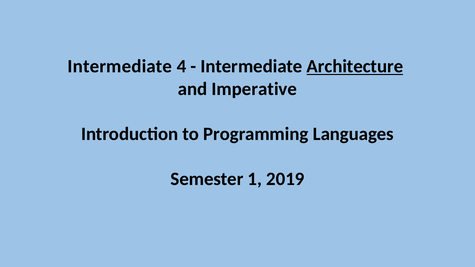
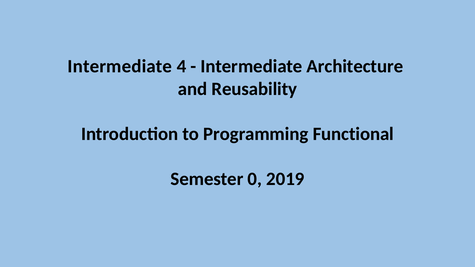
Architecture underline: present -> none
Imperative: Imperative -> Reusability
Languages: Languages -> Functional
1: 1 -> 0
